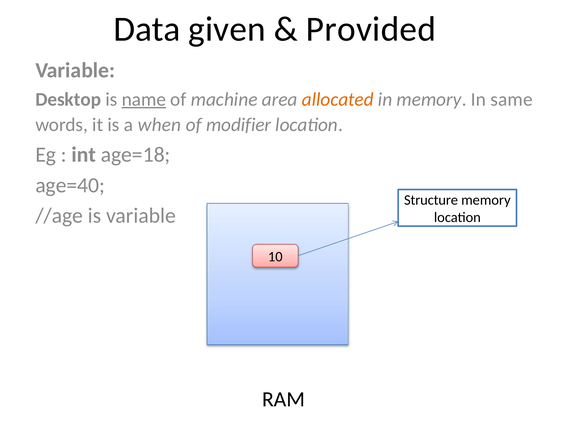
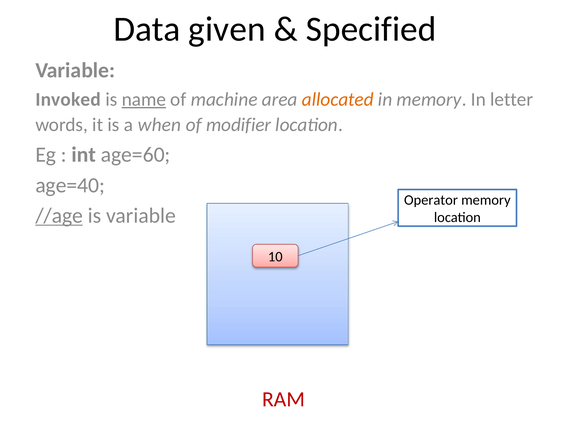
Provided: Provided -> Specified
Desktop: Desktop -> Invoked
same: same -> letter
age=18: age=18 -> age=60
Structure: Structure -> Operator
//age underline: none -> present
RAM colour: black -> red
